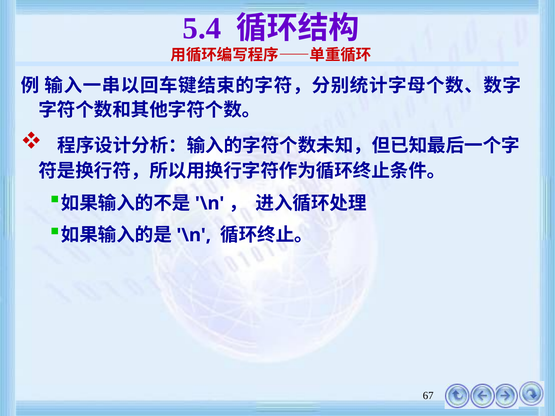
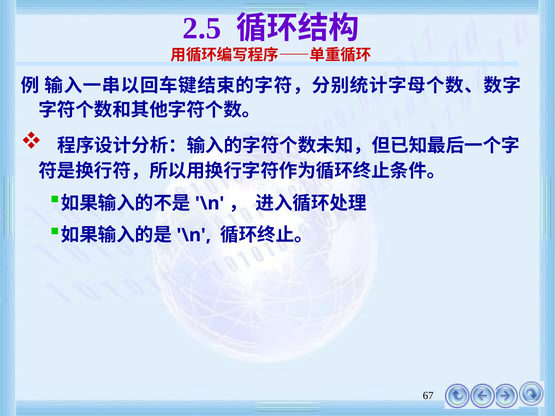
5.4: 5.4 -> 2.5
